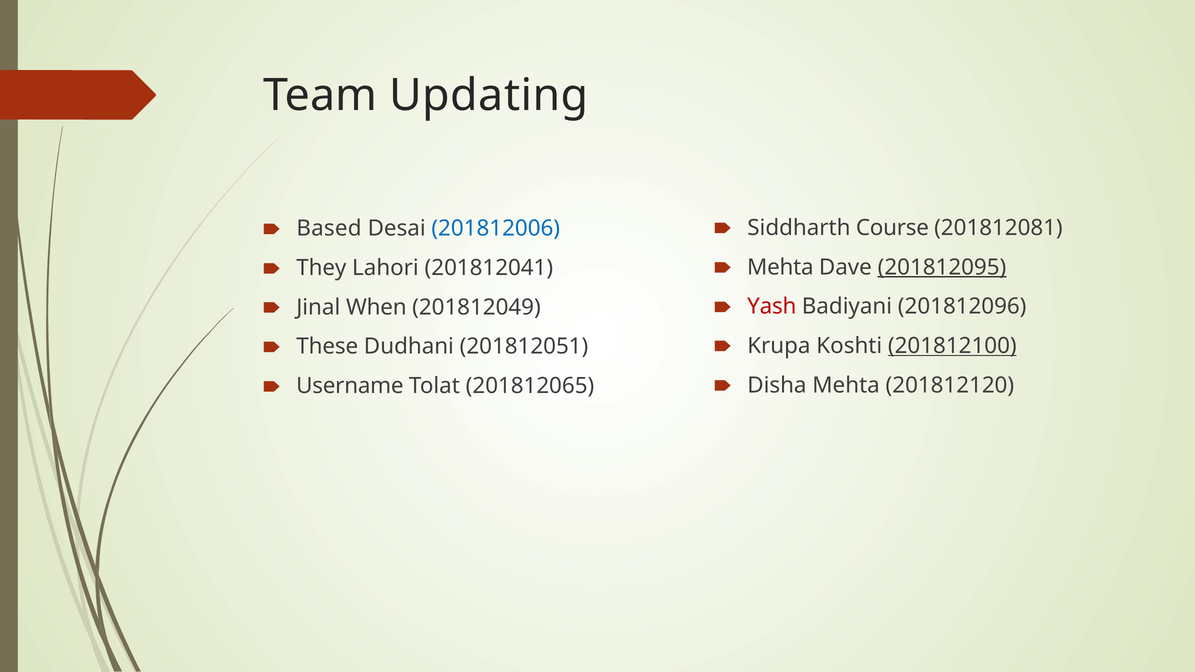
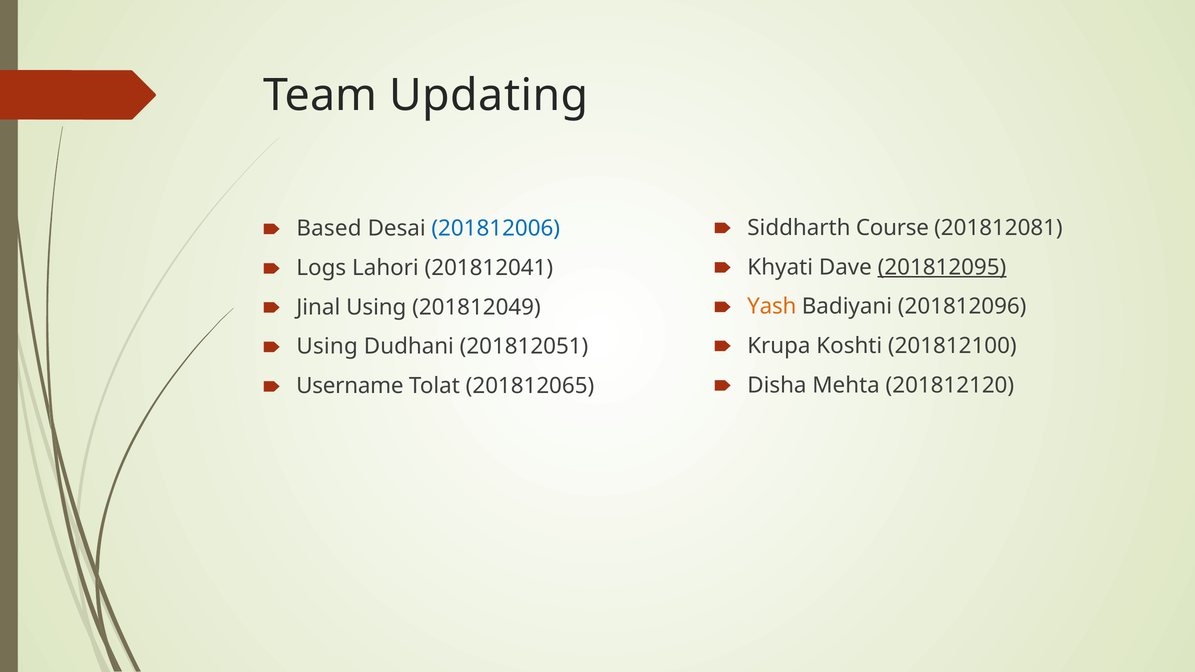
Mehta at (780, 267): Mehta -> Khyati
They: They -> Logs
Yash colour: red -> orange
Jinal When: When -> Using
201812100 underline: present -> none
These at (327, 347): These -> Using
